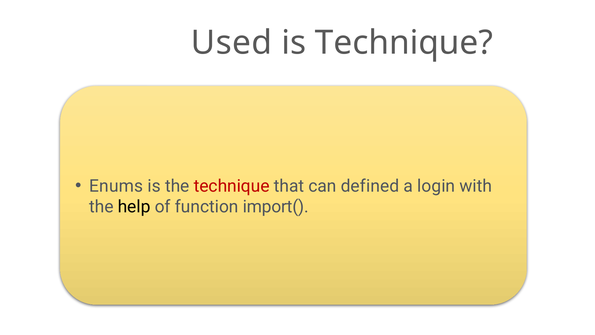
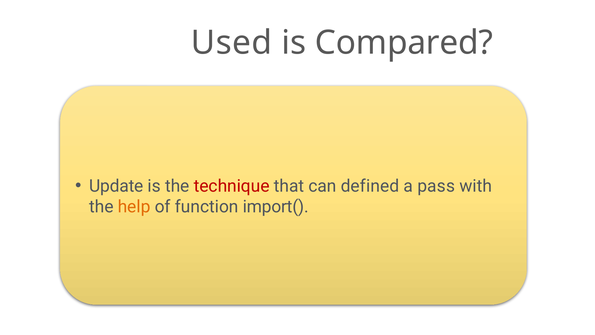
is Technique: Technique -> Compared
Enums: Enums -> Update
login: login -> pass
help colour: black -> orange
